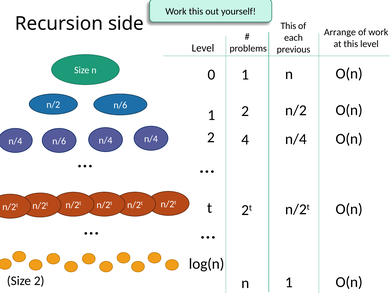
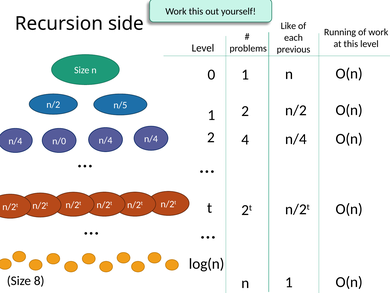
This at (288, 26): This -> Like
Arrange: Arrange -> Running
n/6 at (120, 105): n/6 -> n/5
n/6 at (59, 141): n/6 -> n/0
Size 2: 2 -> 8
